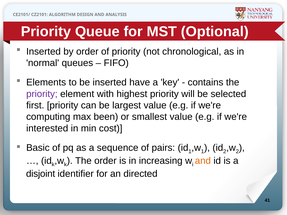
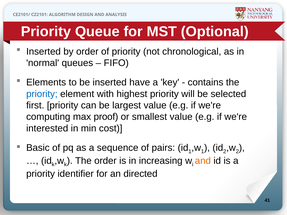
priority at (42, 94) colour: purple -> blue
been: been -> proof
disjoint at (41, 174): disjoint -> priority
